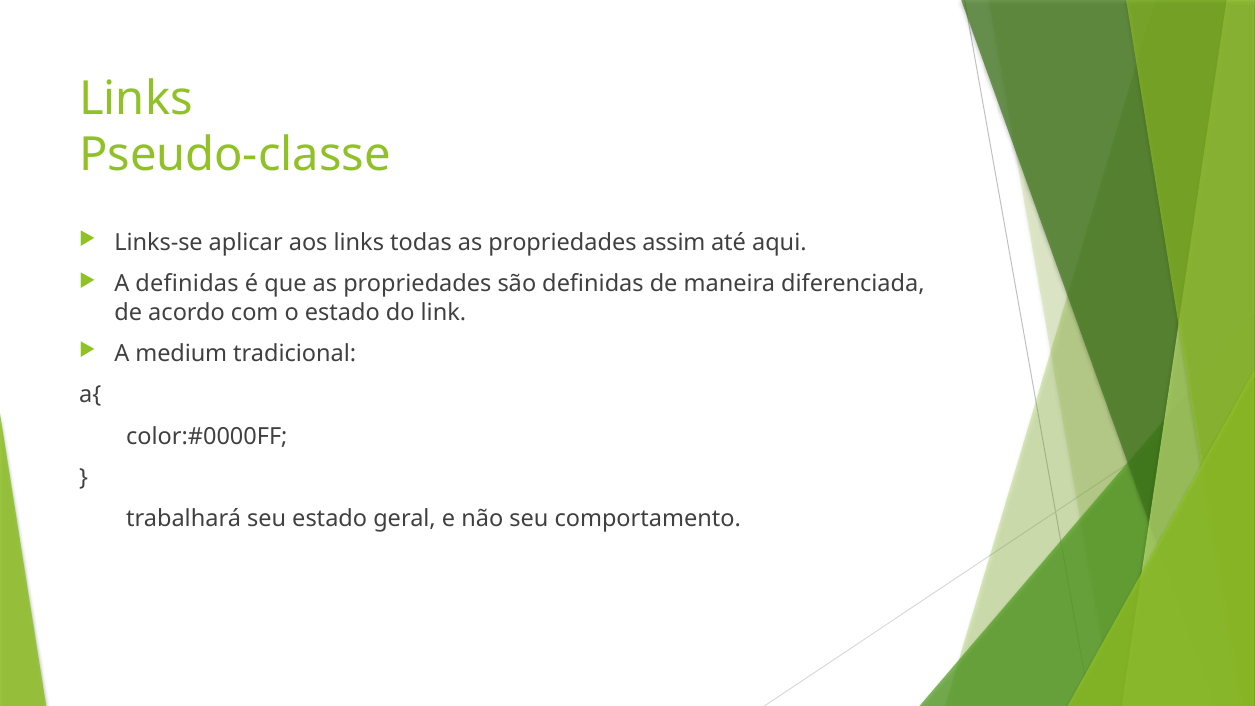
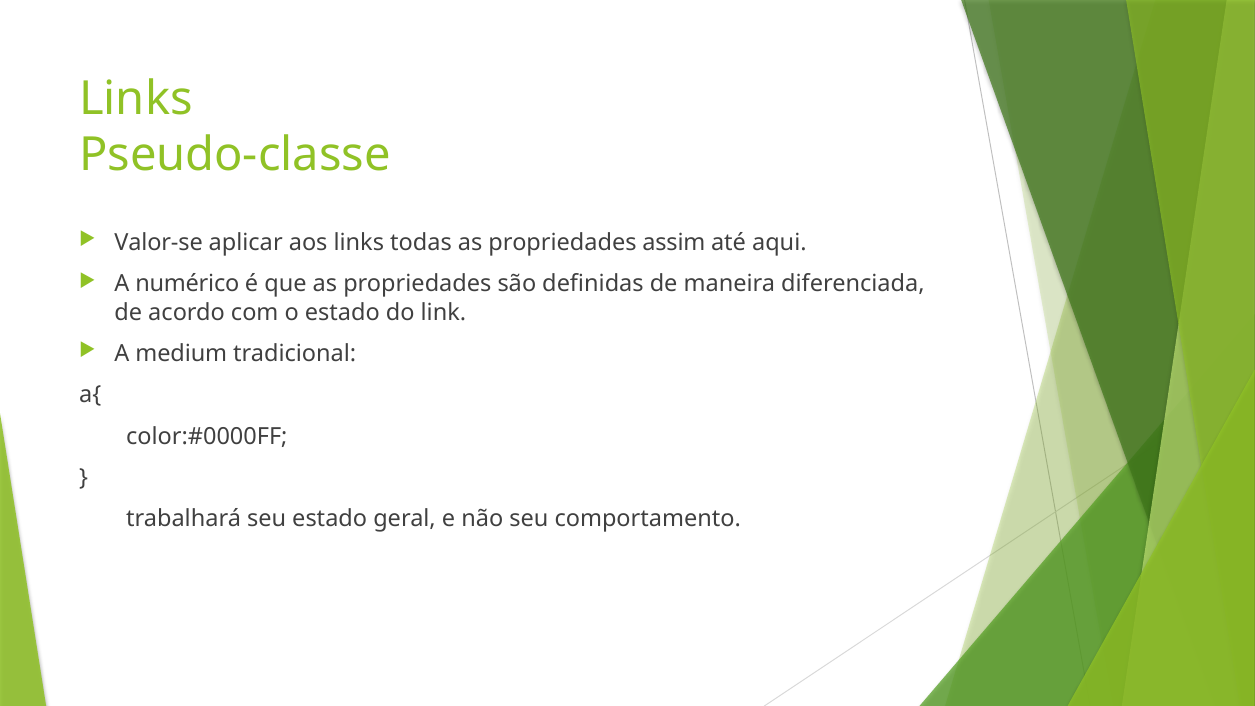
Links-se: Links-se -> Valor-se
A definidas: definidas -> numérico
